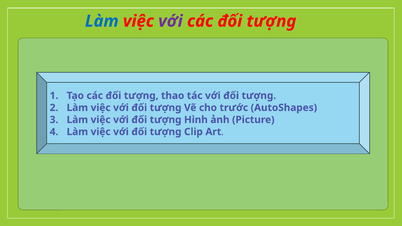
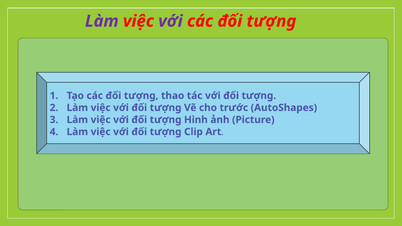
Làm at (102, 21) colour: blue -> purple
